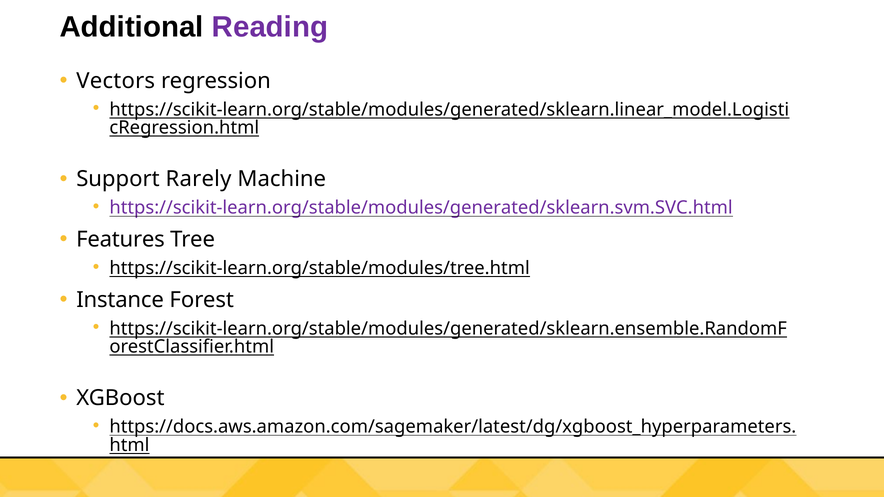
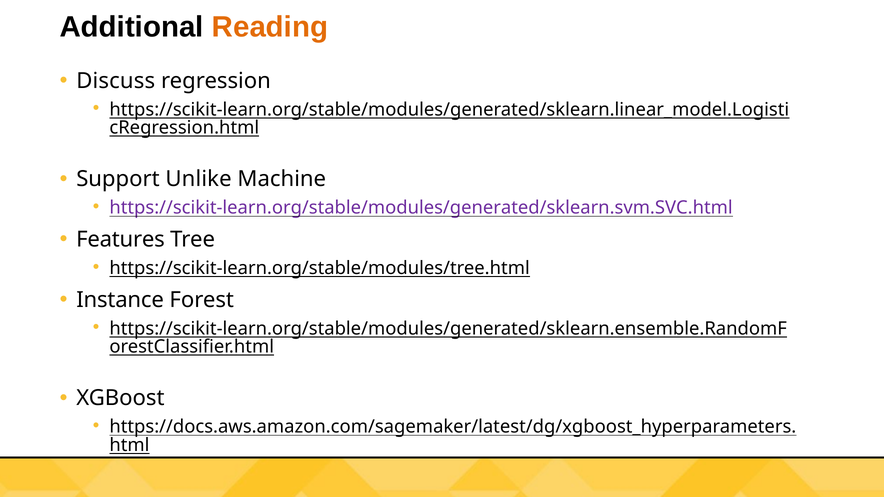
Reading colour: purple -> orange
Vectors: Vectors -> Discuss
Rarely: Rarely -> Unlike
